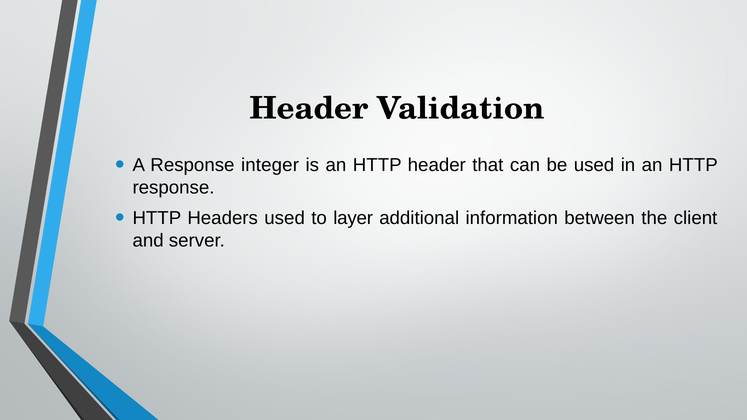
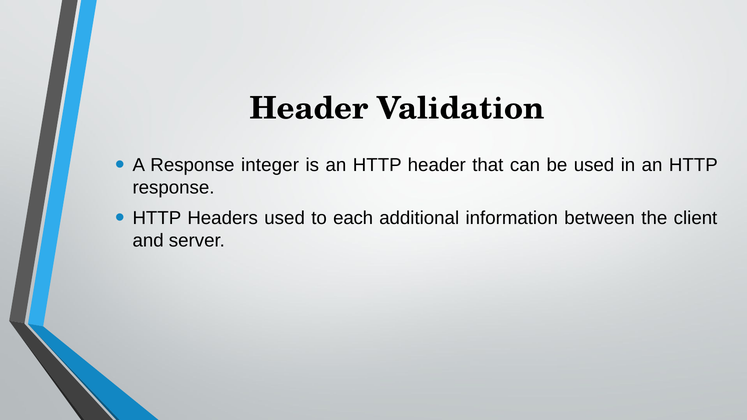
layer: layer -> each
